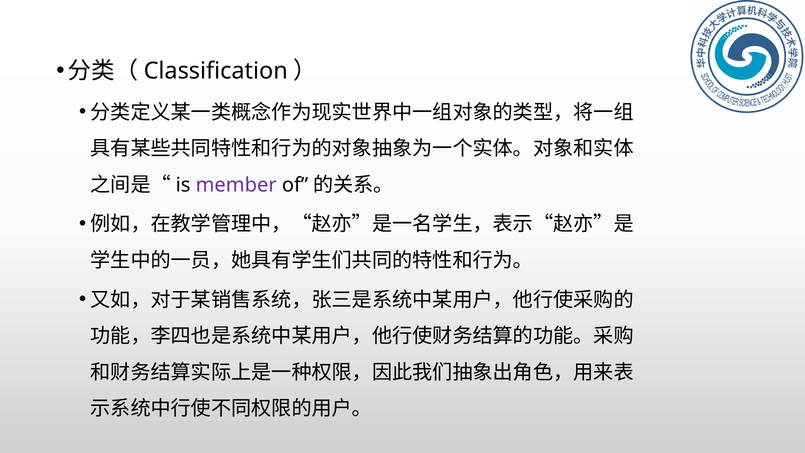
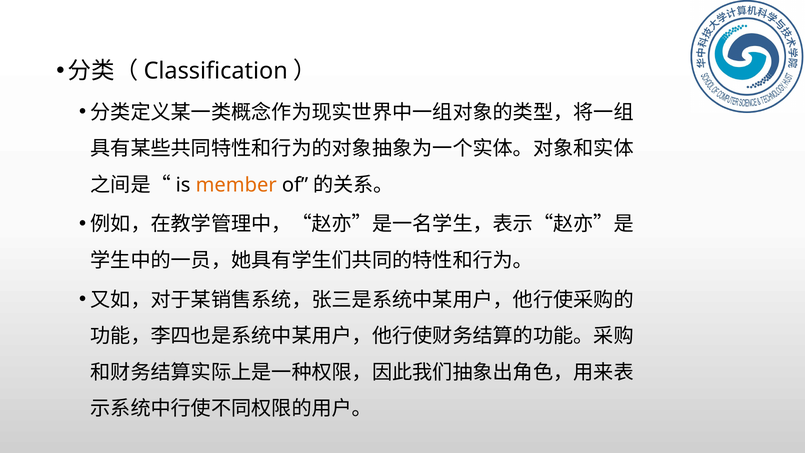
member colour: purple -> orange
